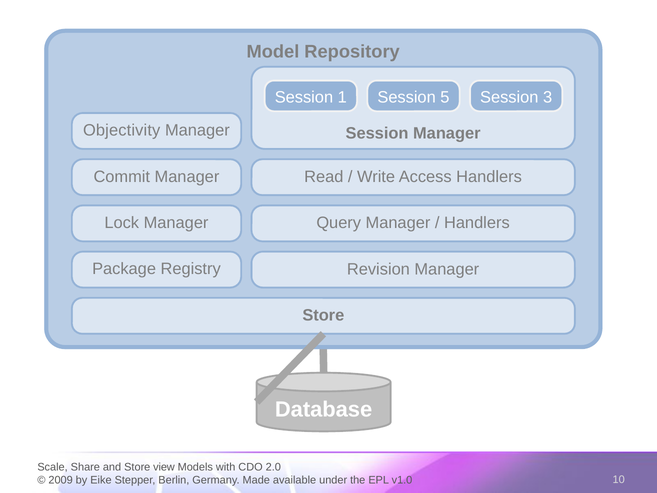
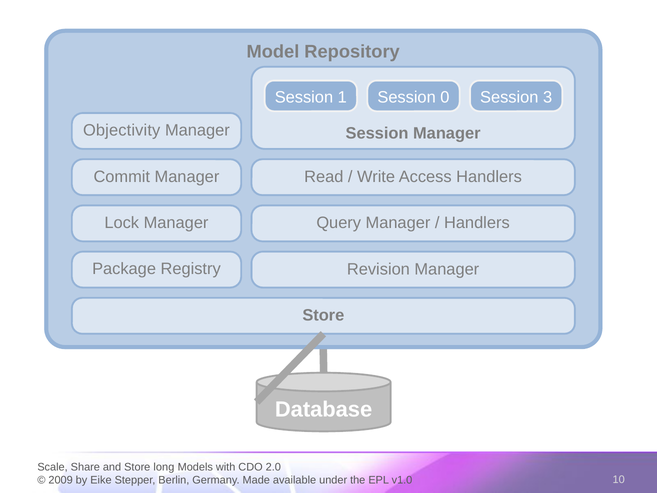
5: 5 -> 0
view: view -> long
